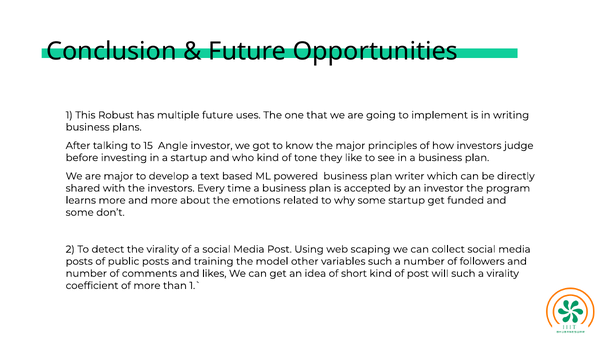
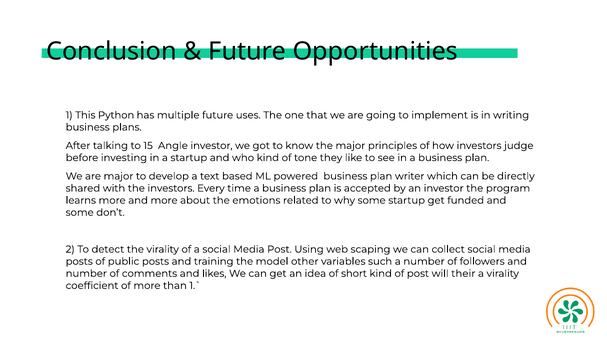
Robust: Robust -> Python
will such: such -> their
